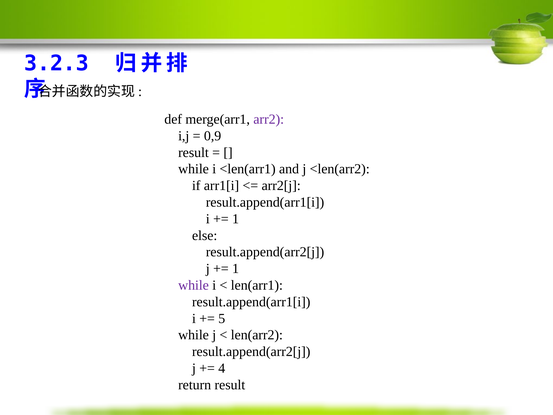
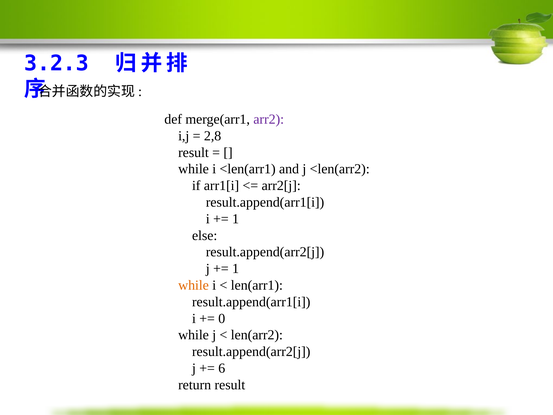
0,9: 0,9 -> 2,8
while at (194, 285) colour: purple -> orange
5: 5 -> 0
4: 4 -> 6
